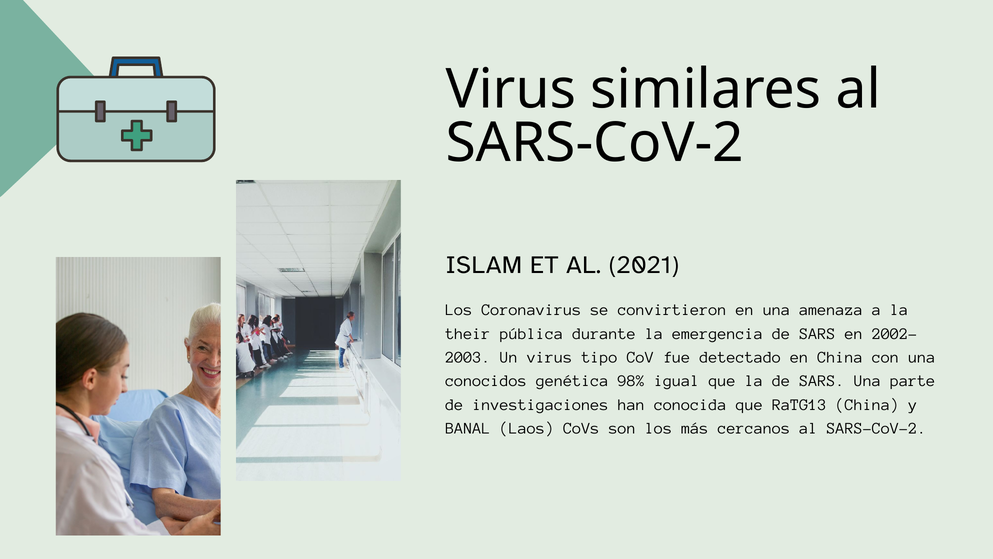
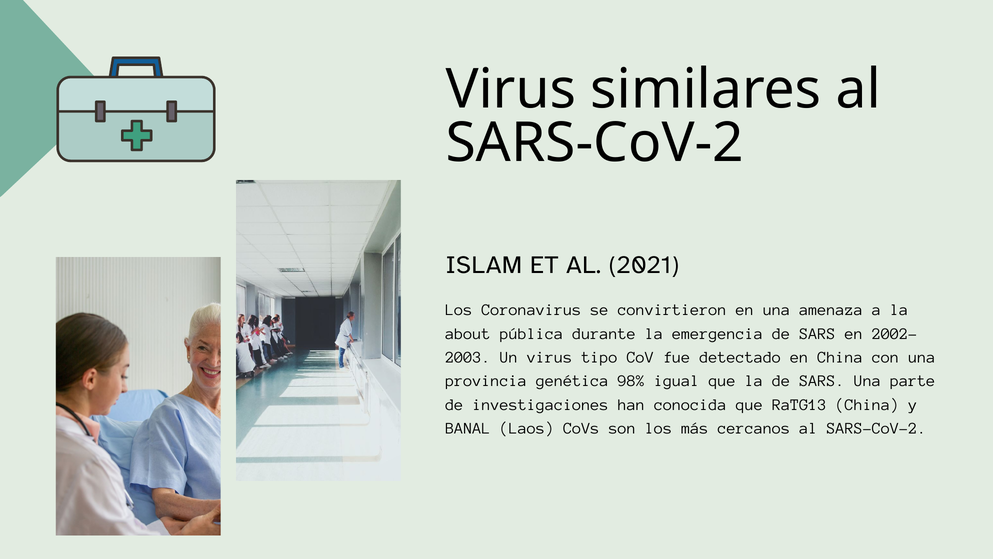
their: their -> about
conocidos: conocidos -> provincia
